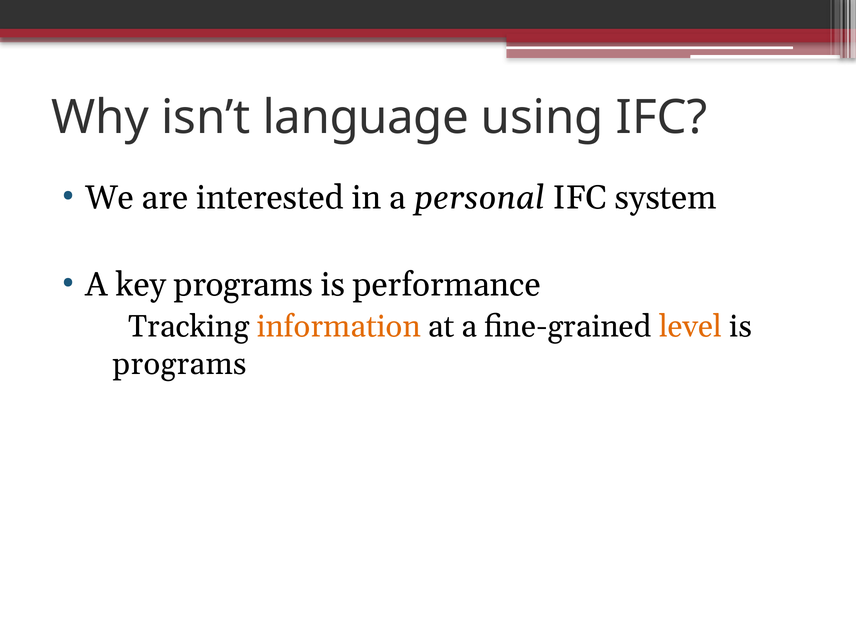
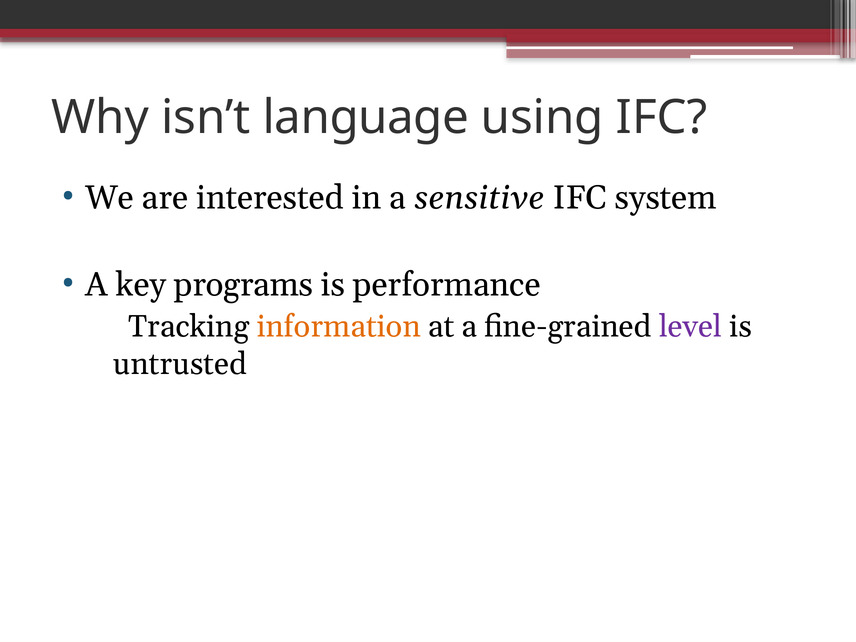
personal: personal -> sensitive
level colour: orange -> purple
programs at (180, 364): programs -> untrusted
